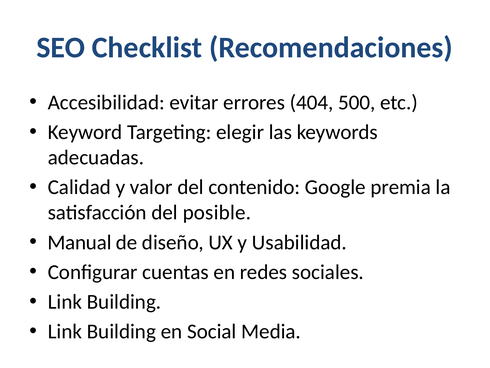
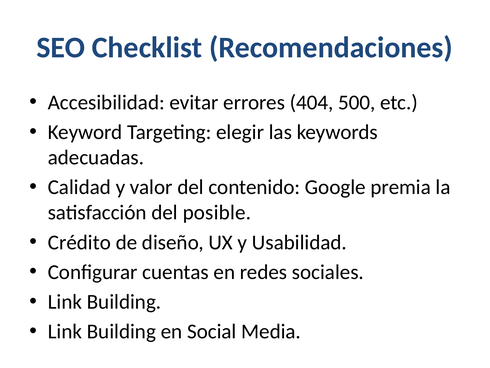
Manual: Manual -> Crédito
